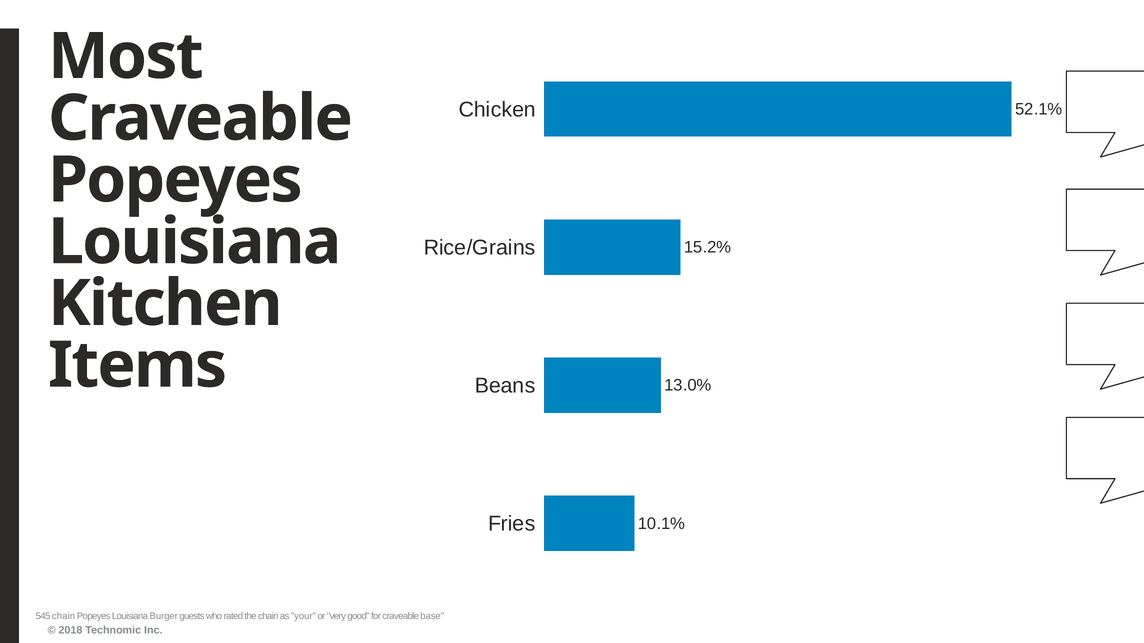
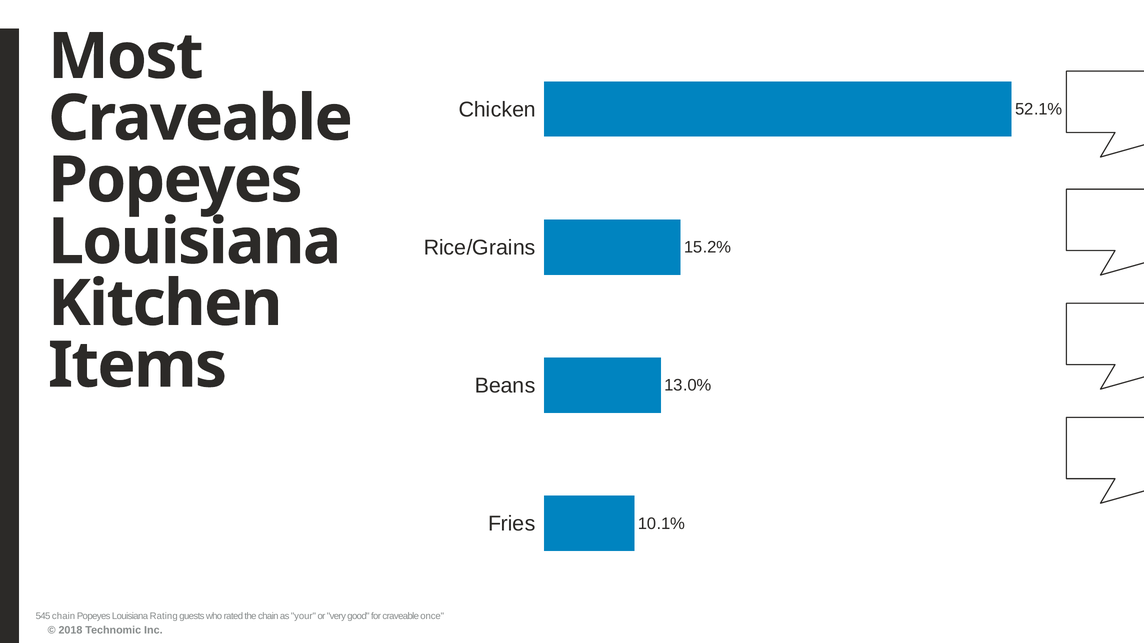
Burger: Burger -> Rating
base: base -> once
